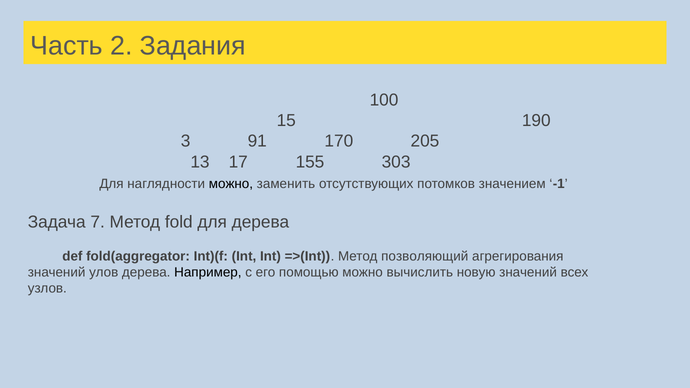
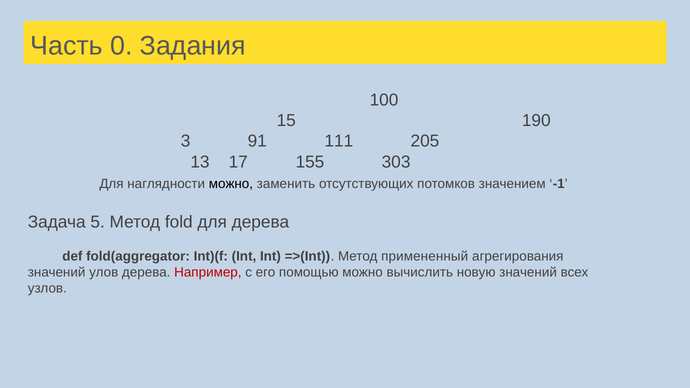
2: 2 -> 0
170: 170 -> 111
7: 7 -> 5
позволяющий: позволяющий -> примененный
Например colour: black -> red
